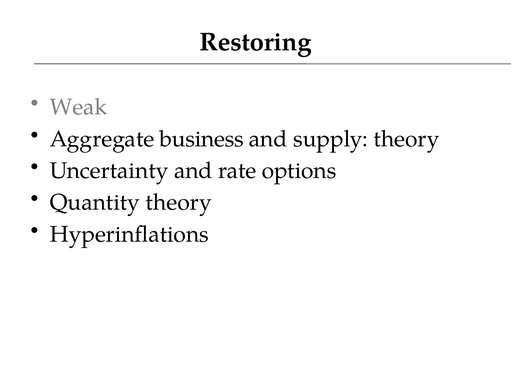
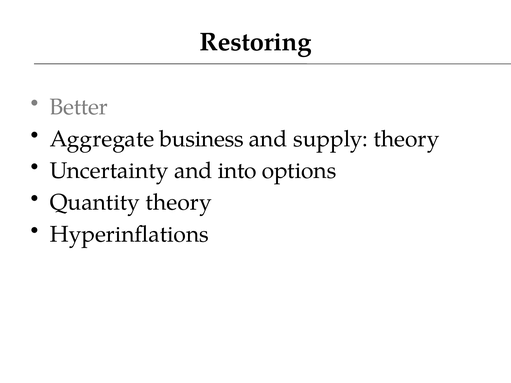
Weak: Weak -> Better
rate: rate -> into
